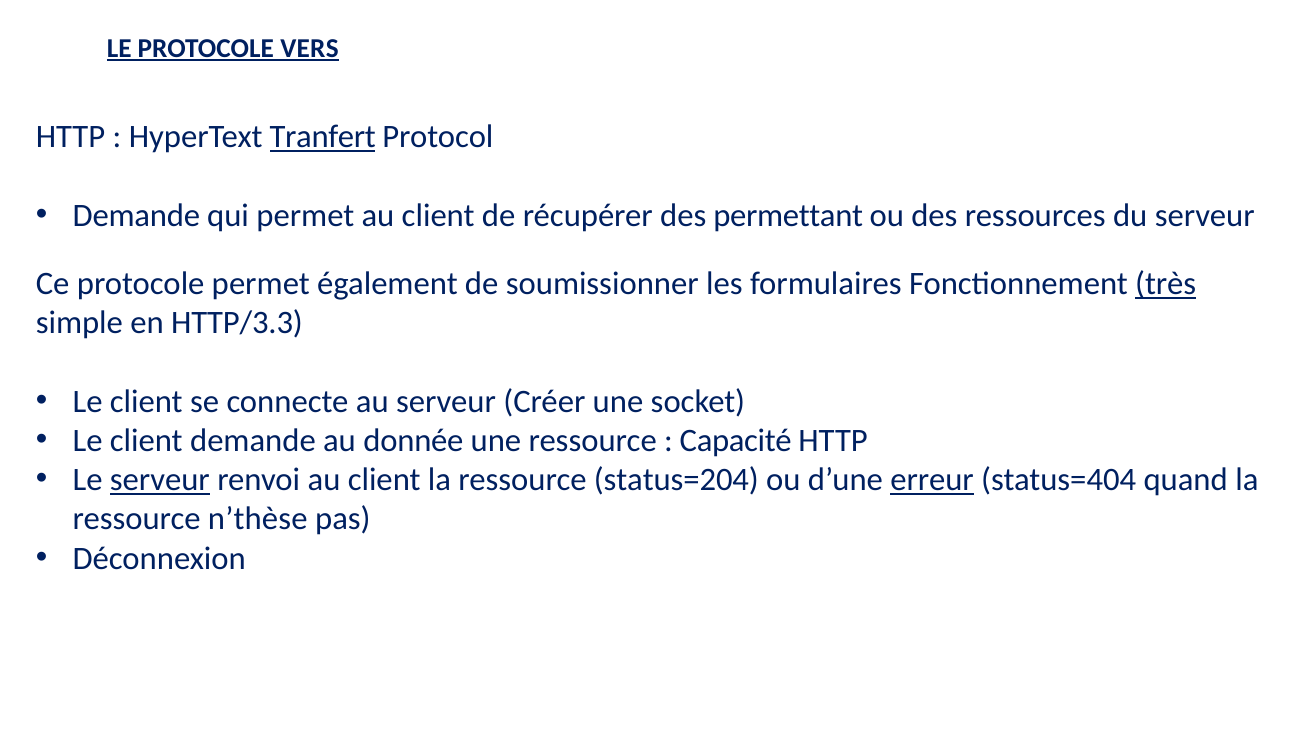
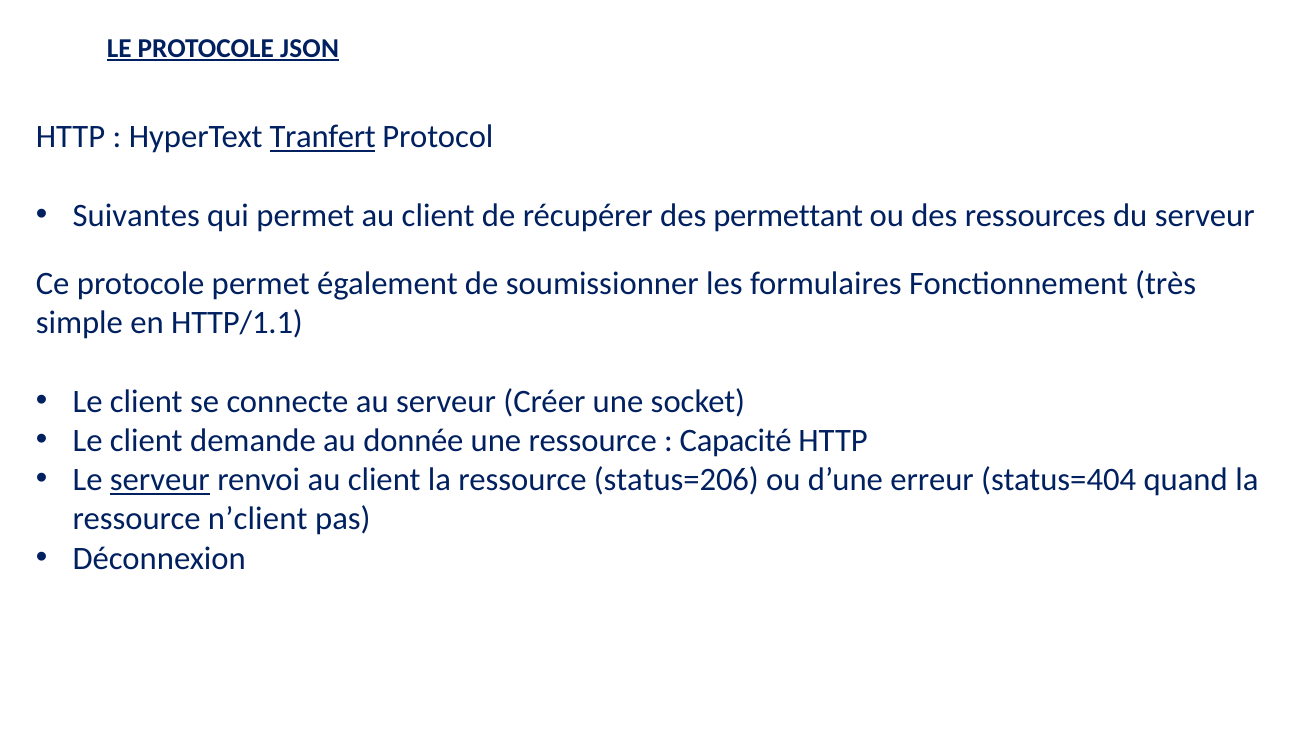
VERS: VERS -> JSON
Demande at (136, 215): Demande -> Suivantes
très underline: present -> none
HTTP/3.3: HTTP/3.3 -> HTTP/1.1
status=204: status=204 -> status=206
erreur underline: present -> none
n’thèse: n’thèse -> n’client
